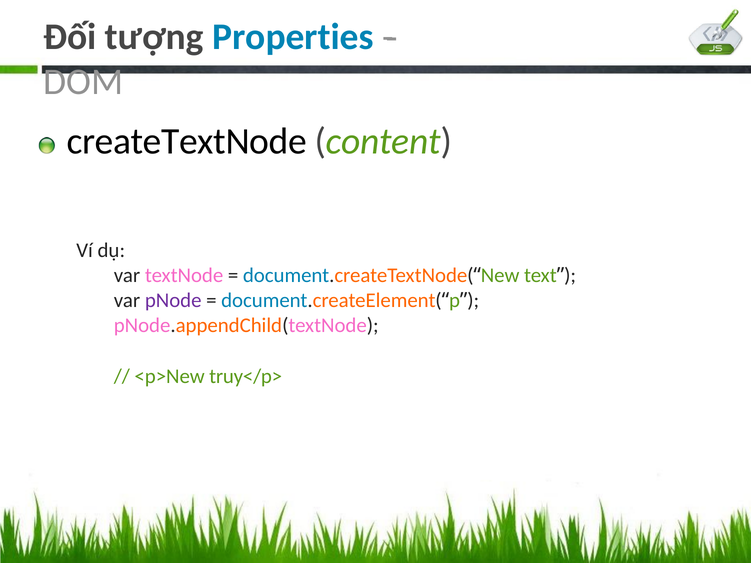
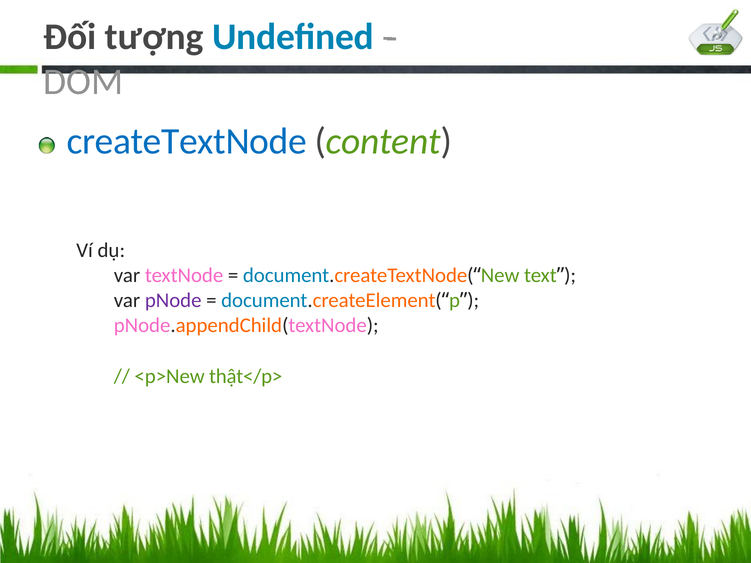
Properties: Properties -> Undeﬁned
createTextNode colour: black -> blue
truy</p>: truy</p> -> thật</p>
